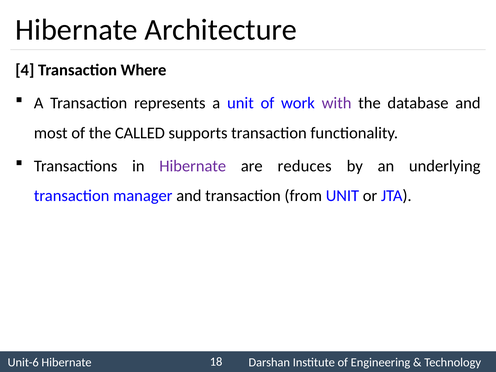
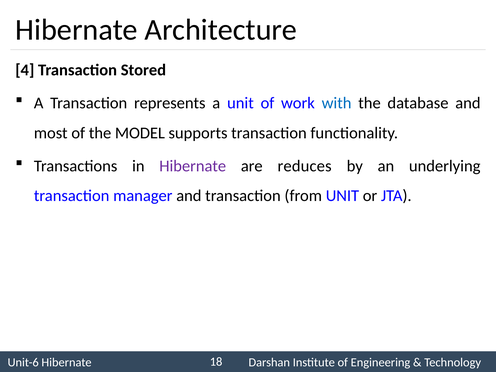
Where: Where -> Stored
with colour: purple -> blue
CALLED: CALLED -> MODEL
